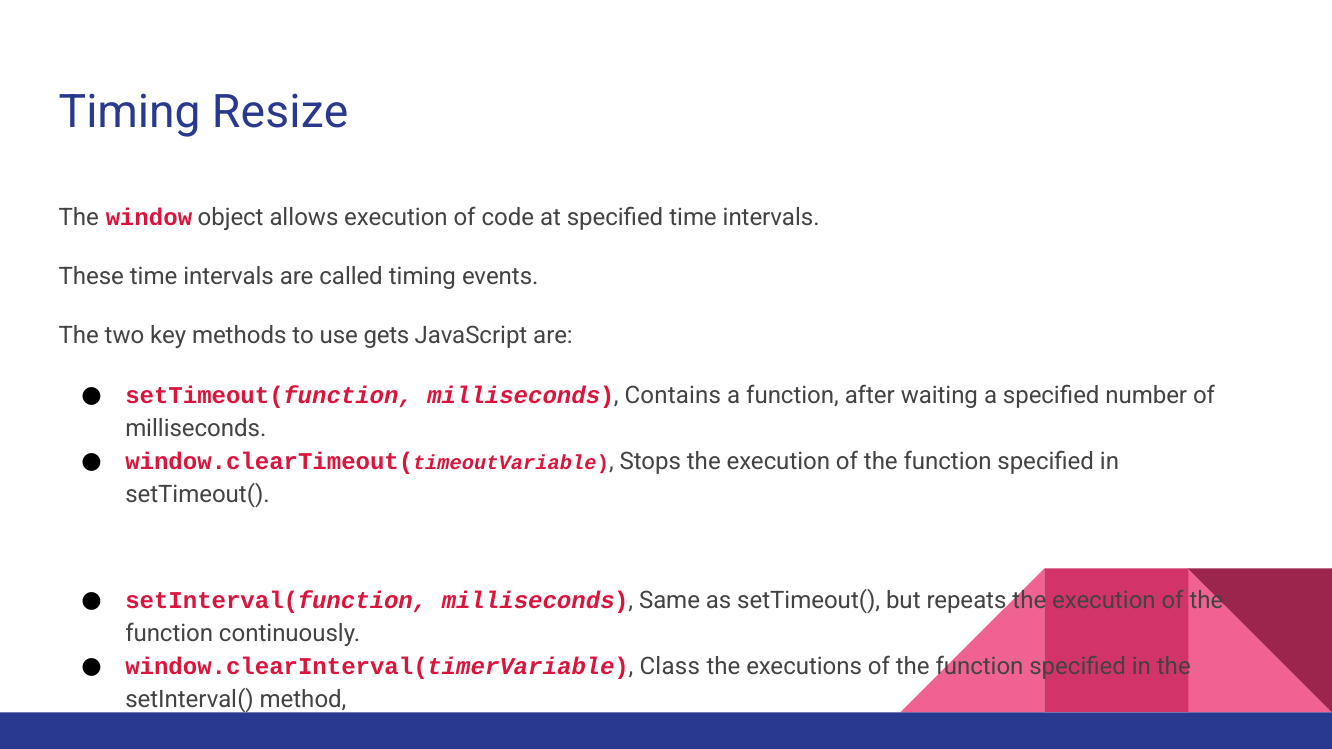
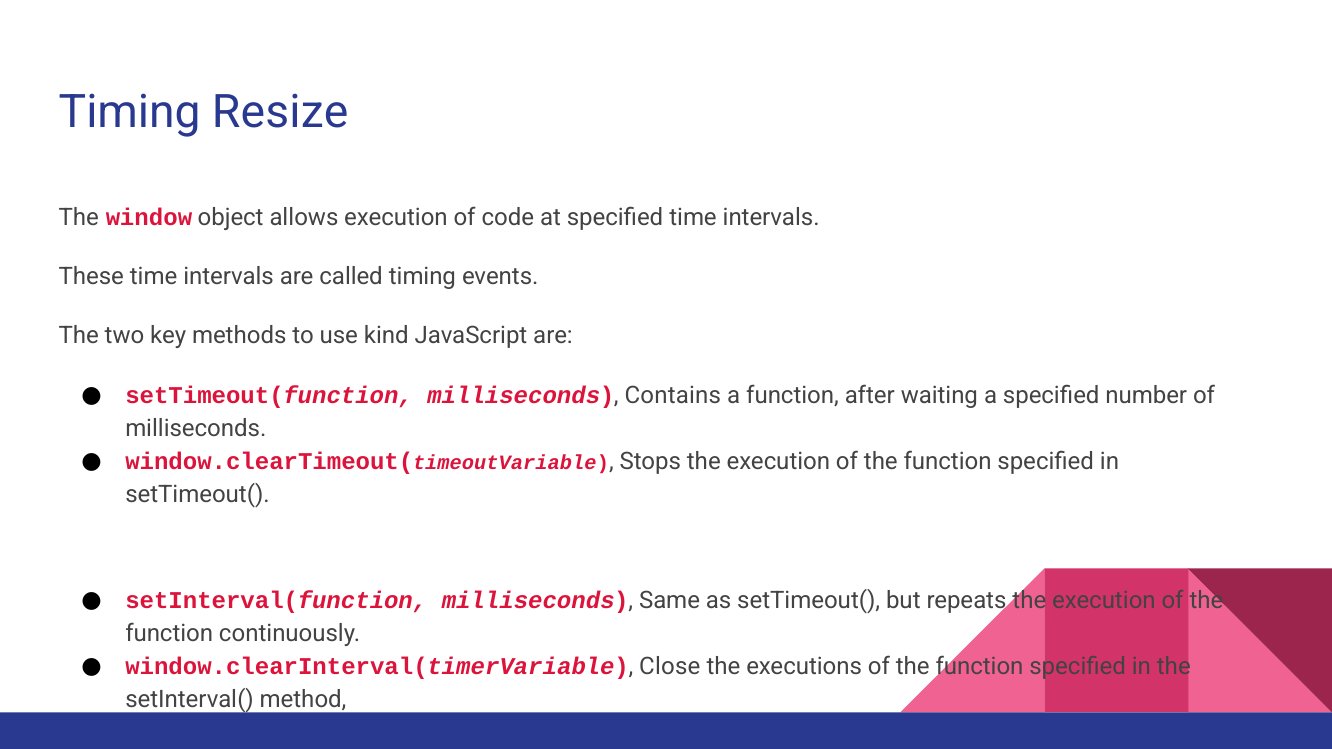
gets: gets -> kind
Class: Class -> Close
